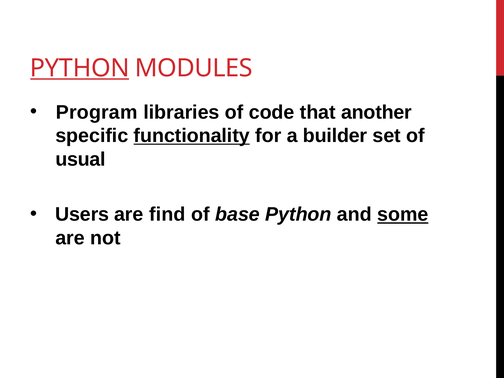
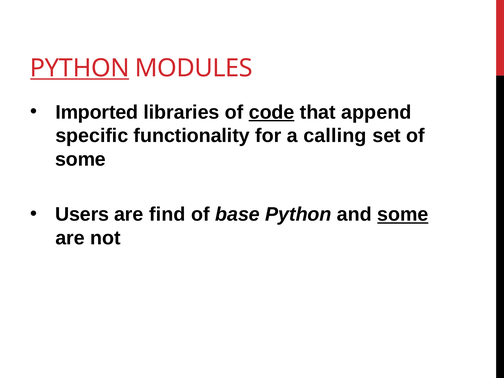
Program: Program -> Imported
code underline: none -> present
another: another -> append
functionality underline: present -> none
builder: builder -> calling
usual at (81, 159): usual -> some
